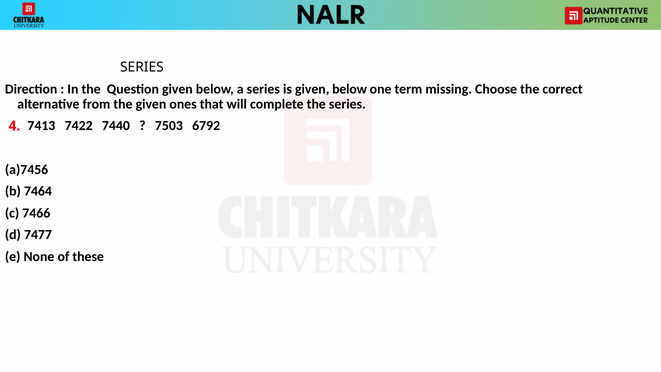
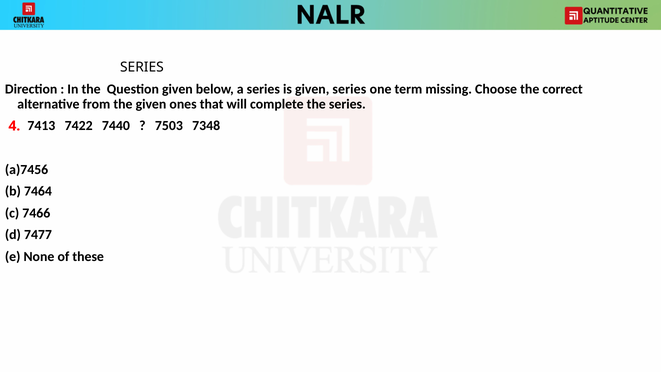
is given below: below -> series
6792: 6792 -> 7348
